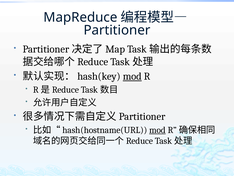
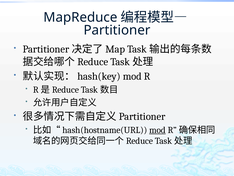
mod at (132, 76) underline: present -> none
